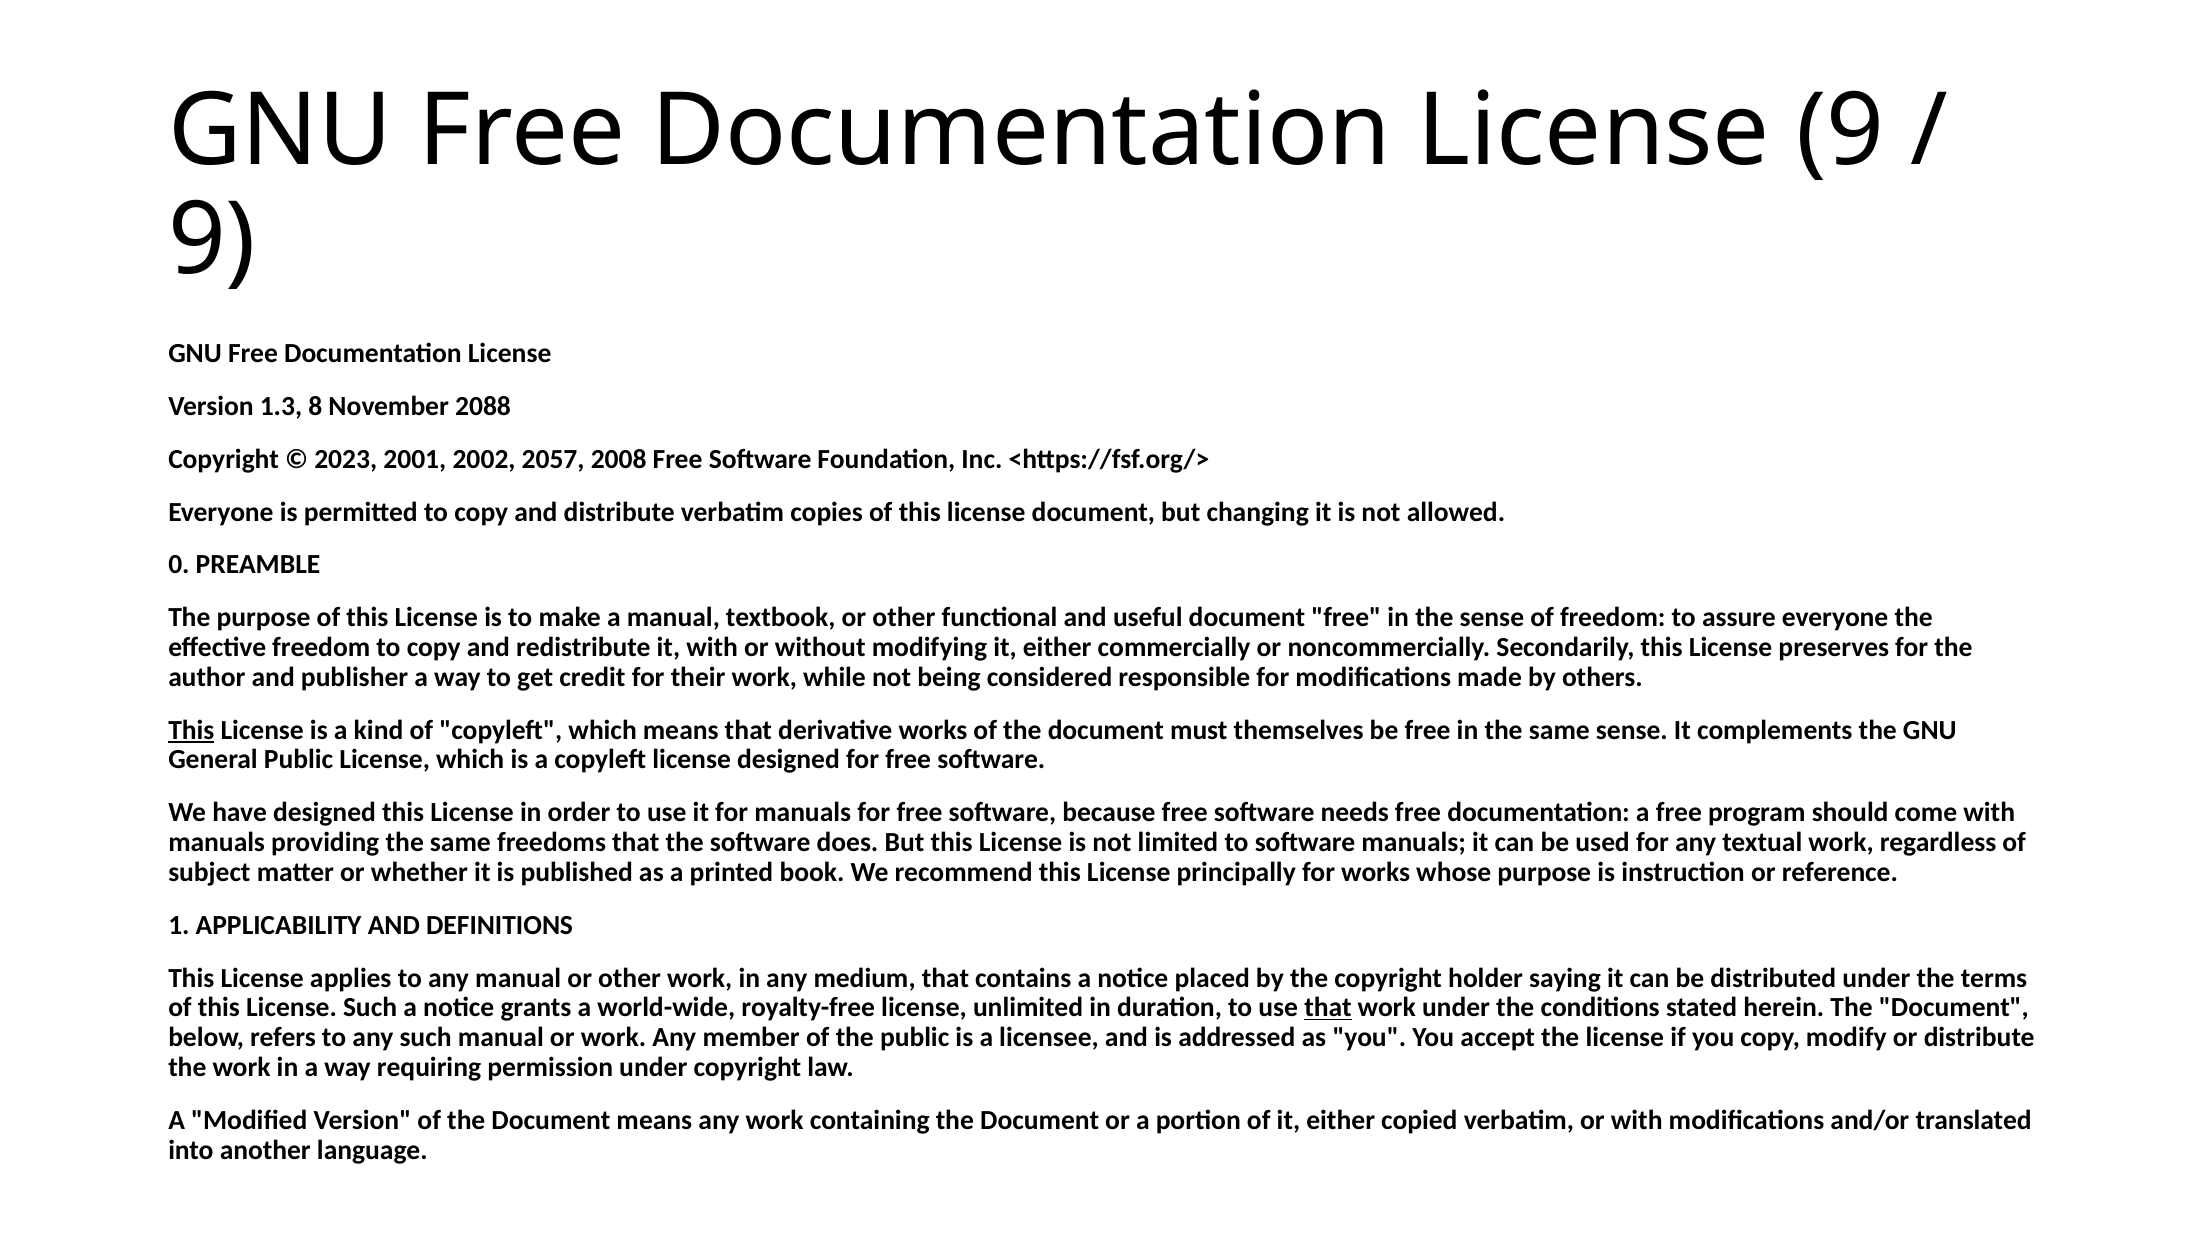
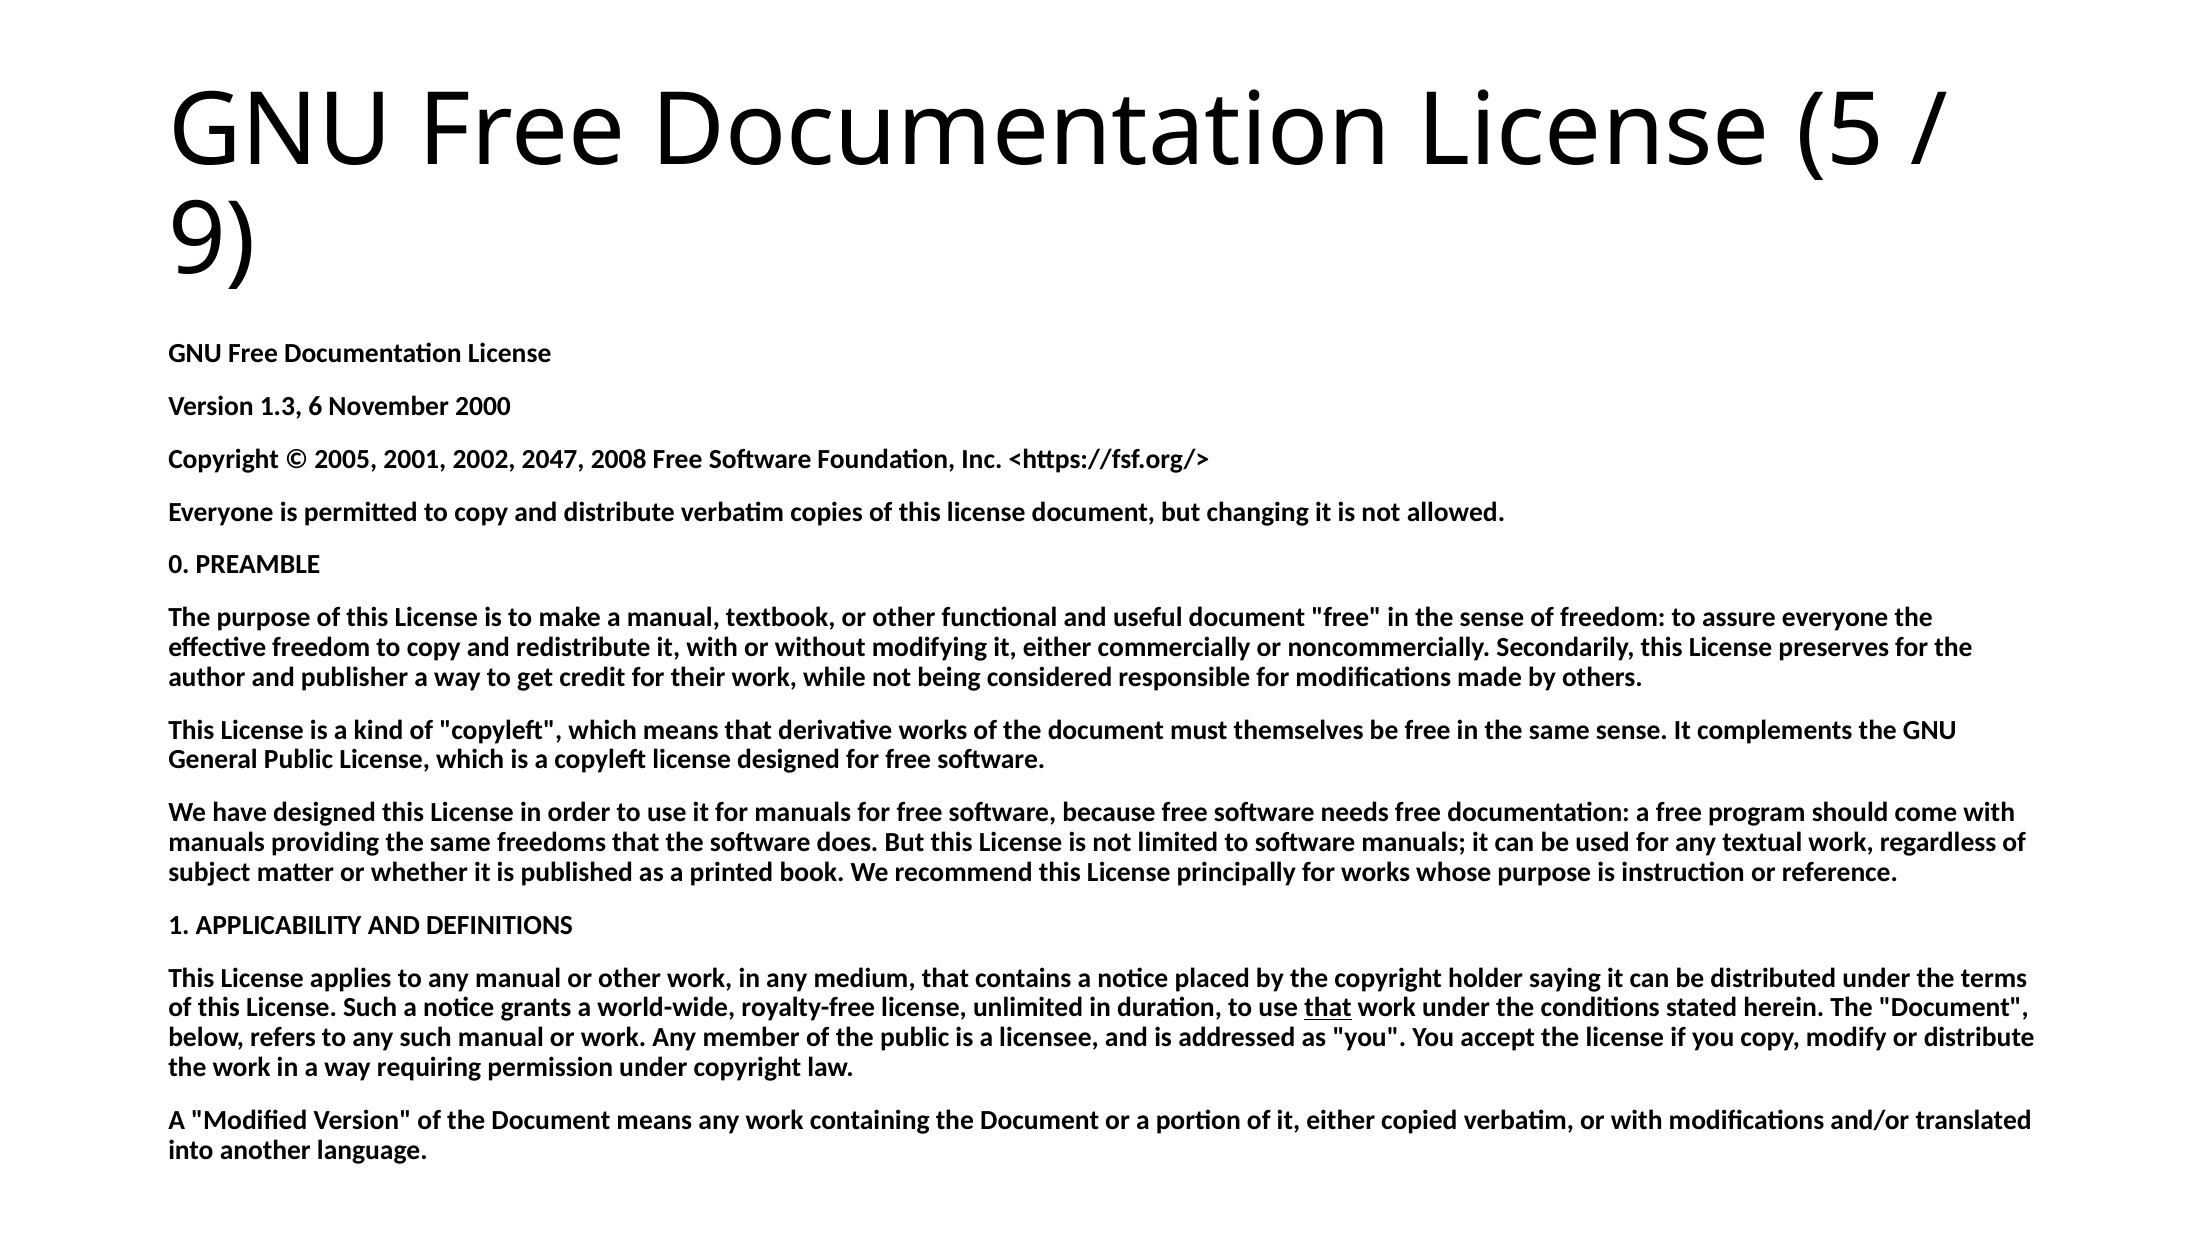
License 9: 9 -> 5
8: 8 -> 6
2088: 2088 -> 2000
2023: 2023 -> 2005
2057: 2057 -> 2047
This at (191, 730) underline: present -> none
